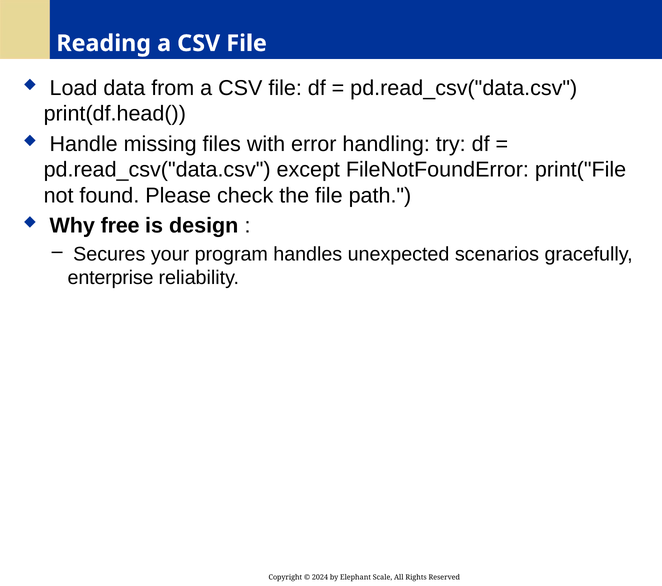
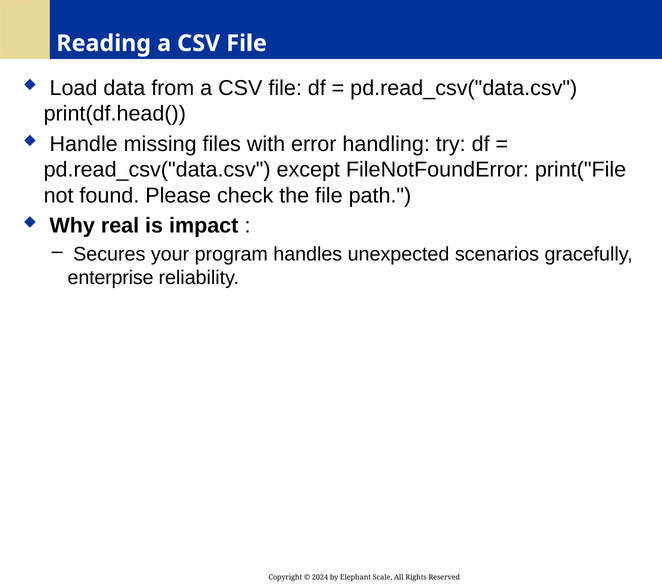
free: free -> real
design: design -> impact
